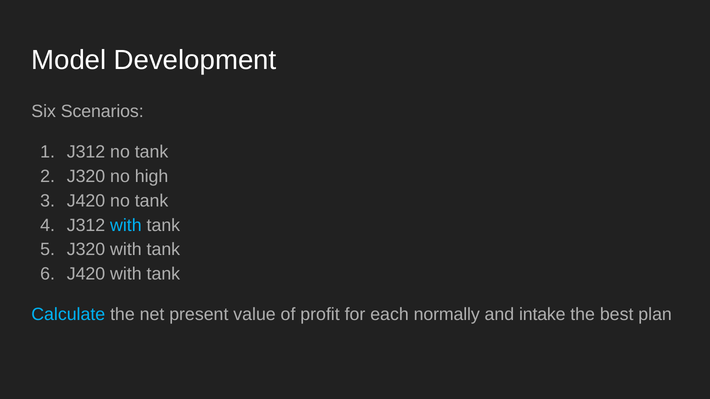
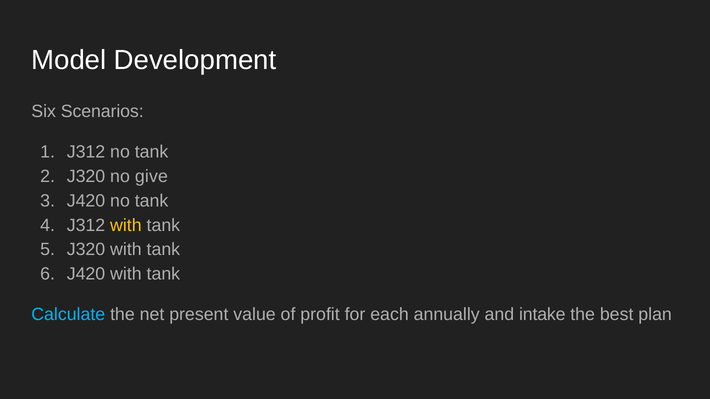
high: high -> give
with at (126, 225) colour: light blue -> yellow
normally: normally -> annually
